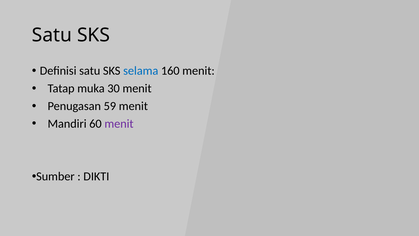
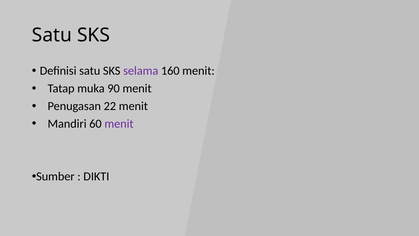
selama colour: blue -> purple
30: 30 -> 90
59: 59 -> 22
